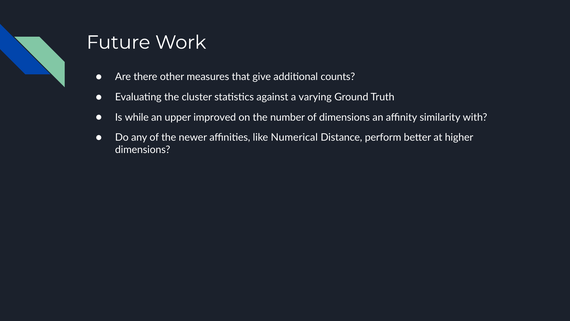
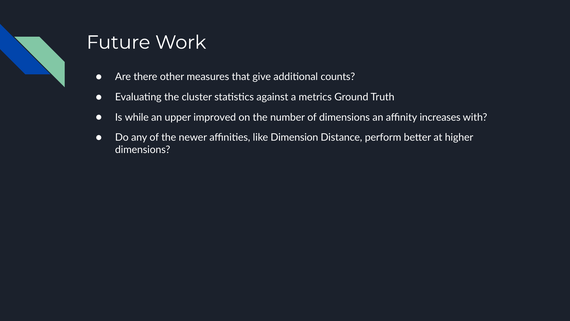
varying: varying -> metrics
similarity: similarity -> increases
Numerical: Numerical -> Dimension
